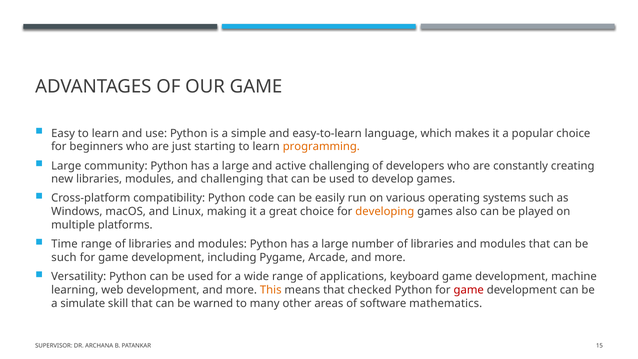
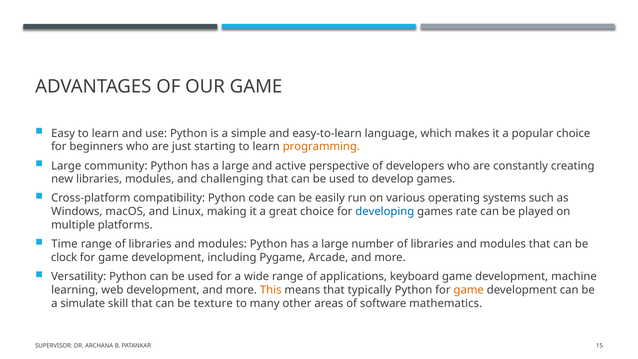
active challenging: challenging -> perspective
developing colour: orange -> blue
also: also -> rate
such at (64, 257): such -> clock
checked: checked -> typically
game at (469, 290) colour: red -> orange
warned: warned -> texture
